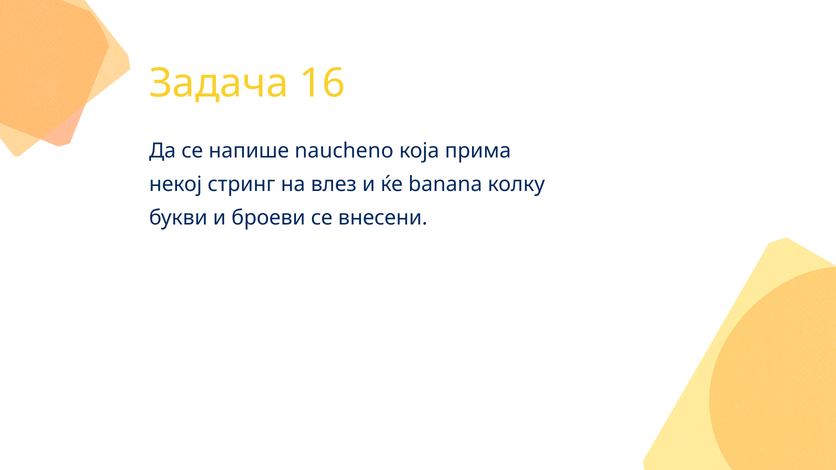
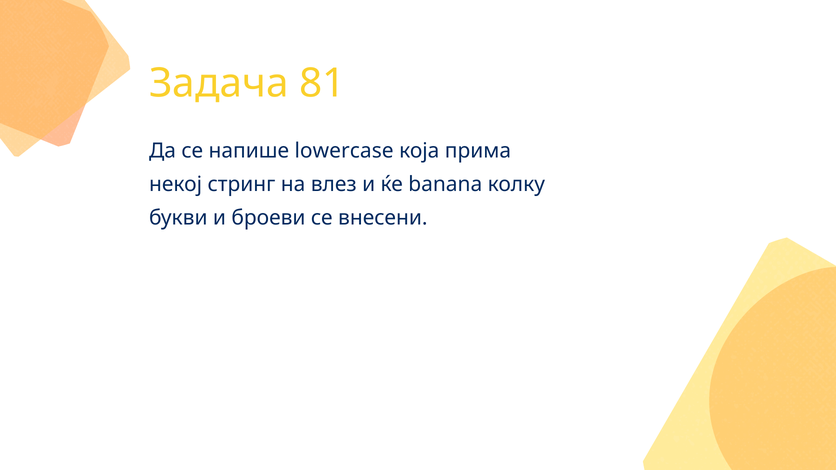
16: 16 -> 81
naucheno: naucheno -> lowercase
